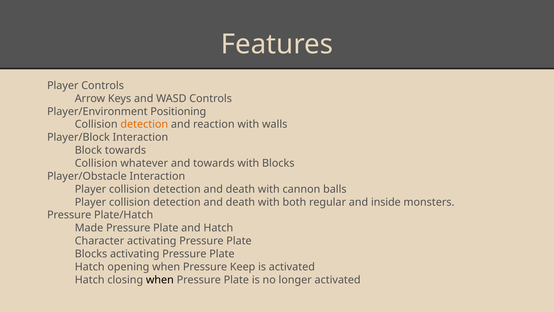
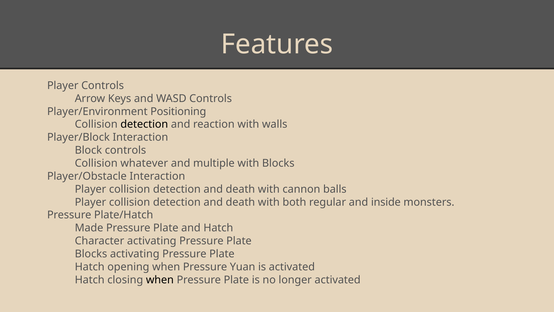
detection at (144, 124) colour: orange -> black
Block towards: towards -> controls
and towards: towards -> multiple
Keep: Keep -> Yuan
